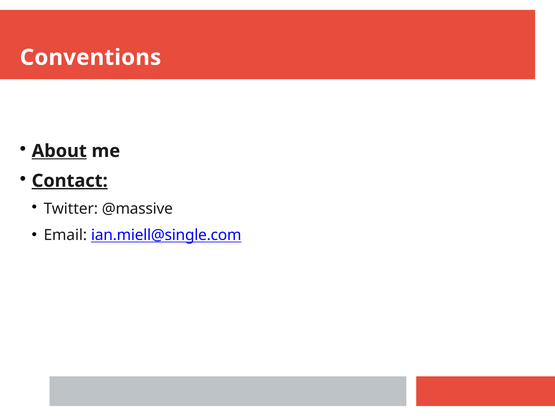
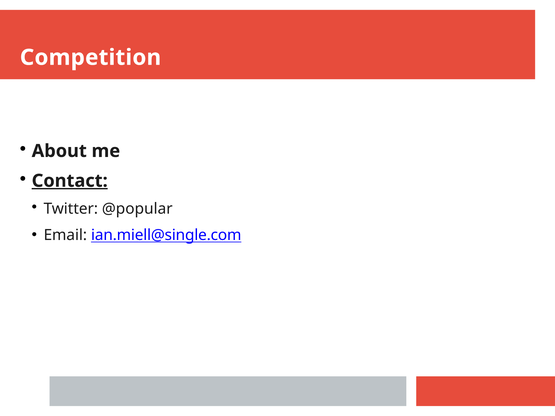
Conventions: Conventions -> Competition
About underline: present -> none
@massive: @massive -> @popular
